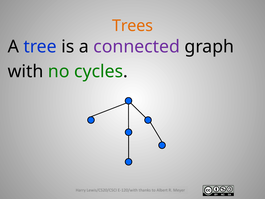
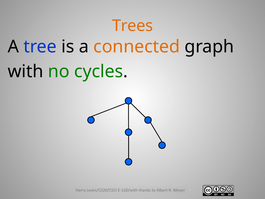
connected colour: purple -> orange
